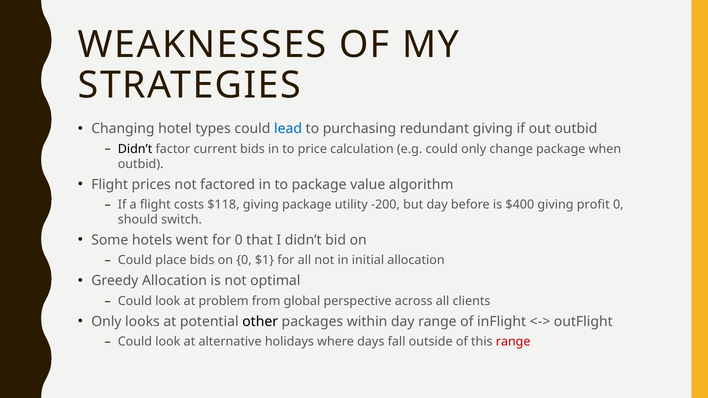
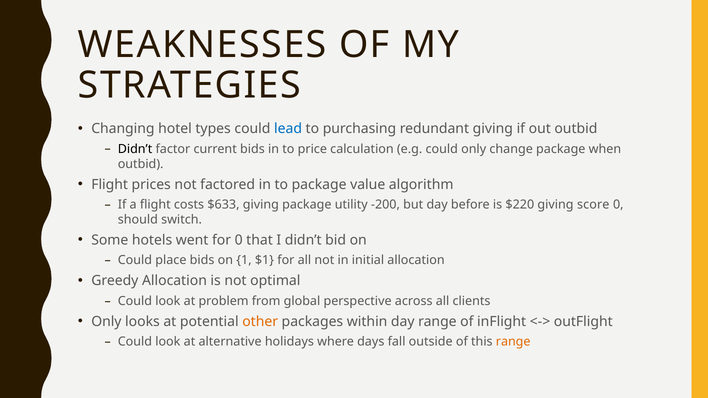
$118: $118 -> $633
$400: $400 -> $220
profit: profit -> score
on 0: 0 -> 1
other colour: black -> orange
range at (513, 342) colour: red -> orange
